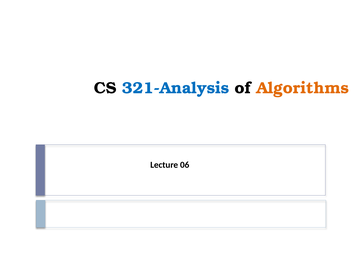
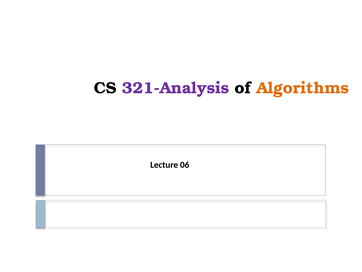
321-Analysis colour: blue -> purple
